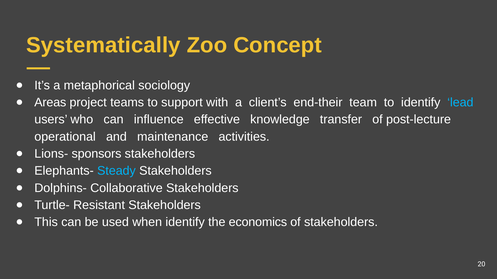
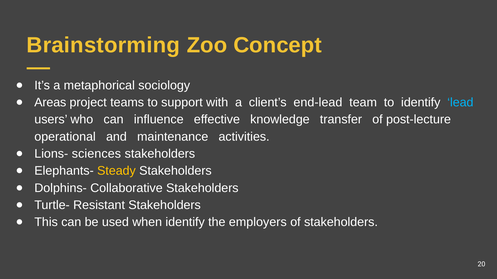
Systematically: Systematically -> Brainstorming
end-their: end-their -> end-lead
sponsors: sponsors -> sciences
Steady colour: light blue -> yellow
economics: economics -> employers
